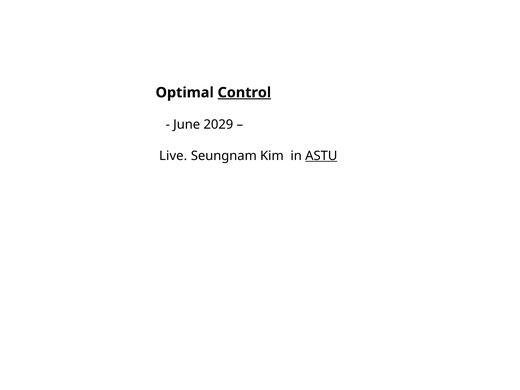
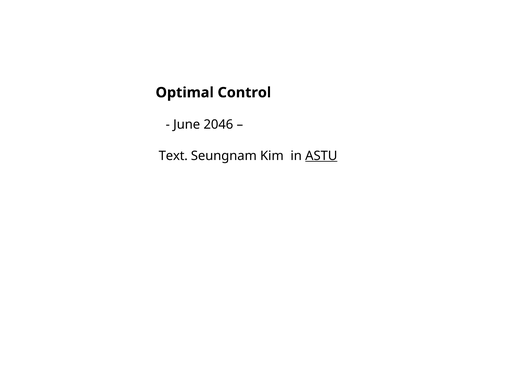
Control underline: present -> none
2029: 2029 -> 2046
Live: Live -> Text
